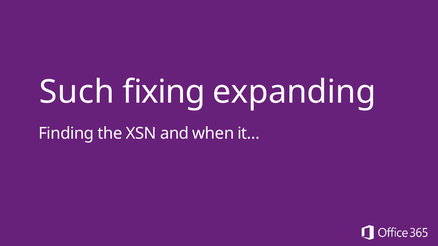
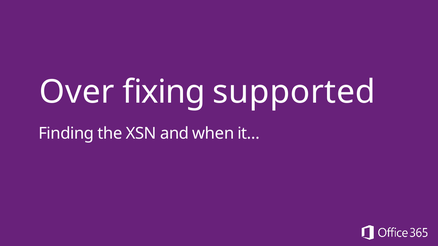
Such: Such -> Over
expanding: expanding -> supported
